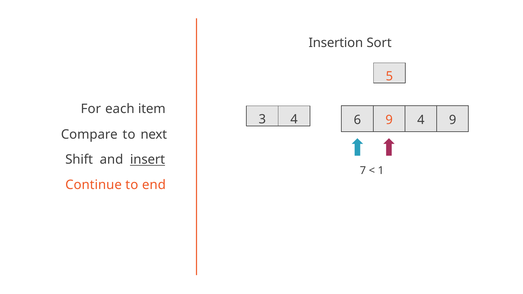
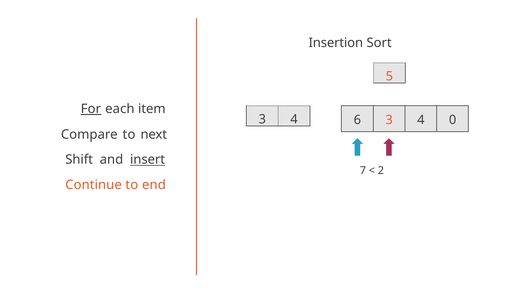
For underline: none -> present
6 9: 9 -> 3
4 9: 9 -> 0
1: 1 -> 2
